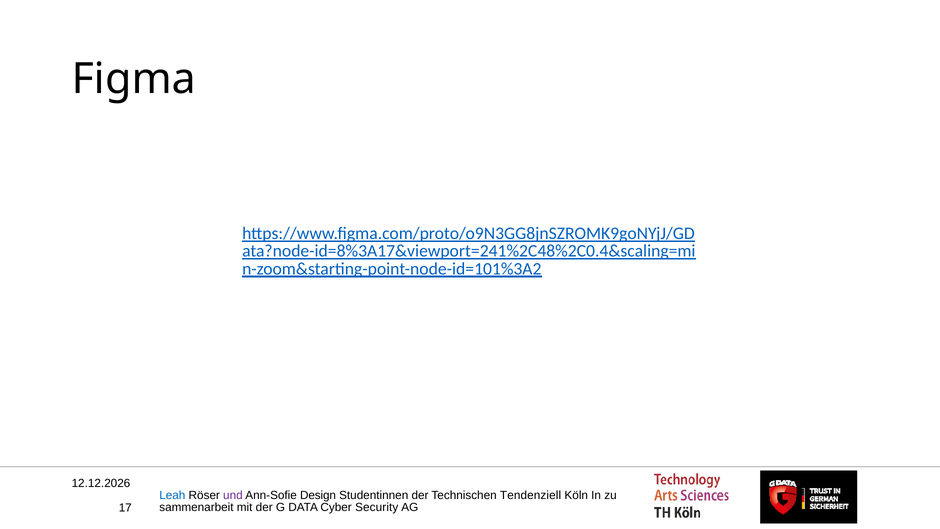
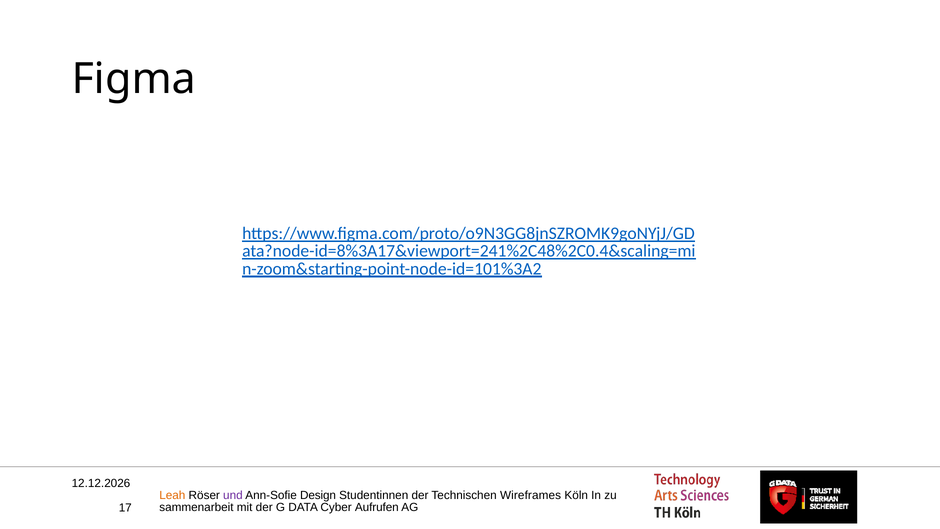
Leah colour: blue -> orange
Tendenziell: Tendenziell -> Wireframes
Security: Security -> Aufrufen
